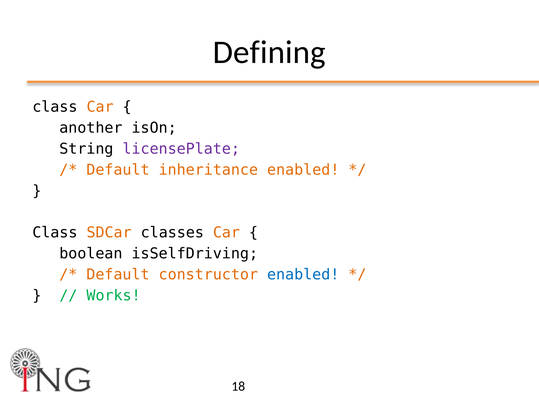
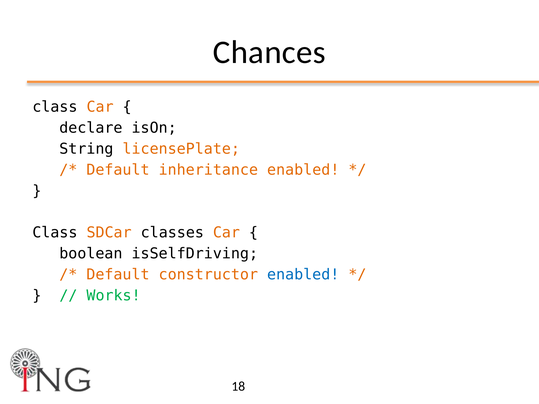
Defining: Defining -> Chances
another: another -> declare
licensePlate colour: purple -> orange
